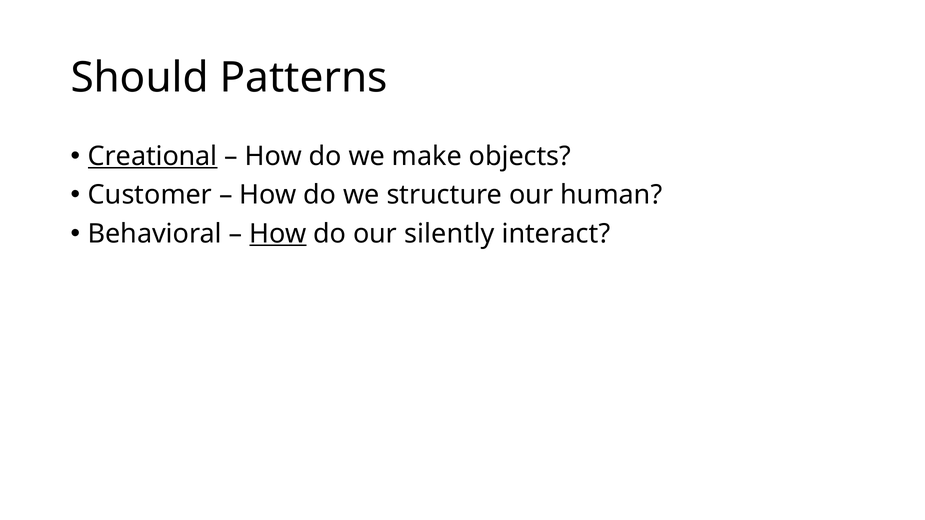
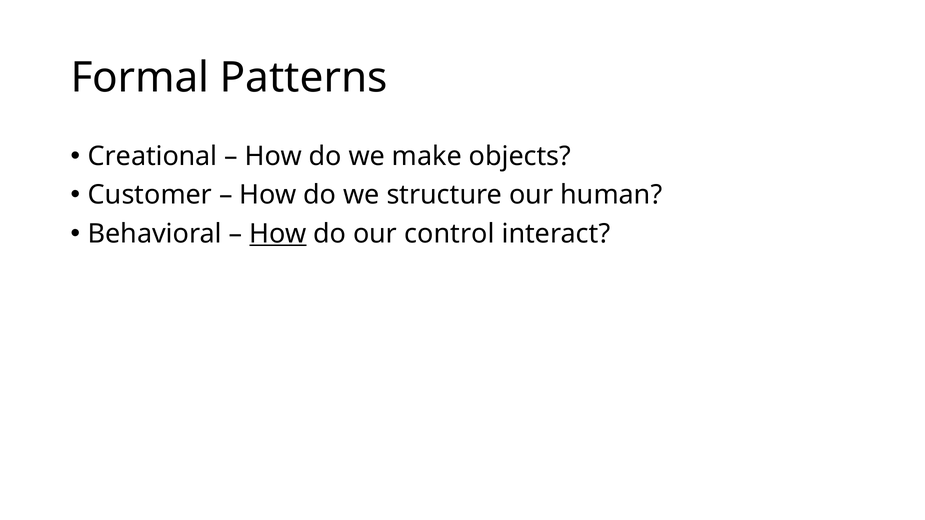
Should: Should -> Formal
Creational underline: present -> none
silently: silently -> control
